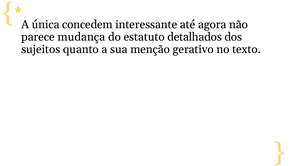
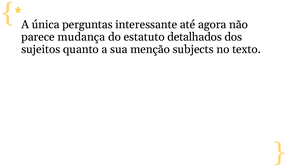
concedem: concedem -> perguntas
gerativo: gerativo -> subjects
